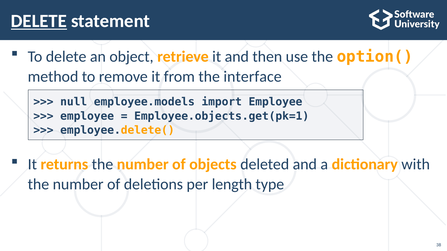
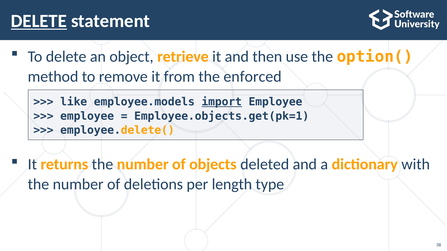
interface: interface -> enforced
null: null -> like
import underline: none -> present
